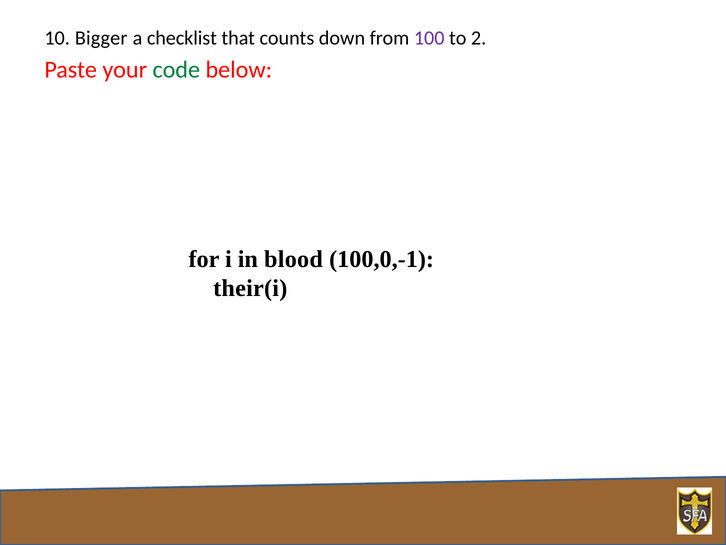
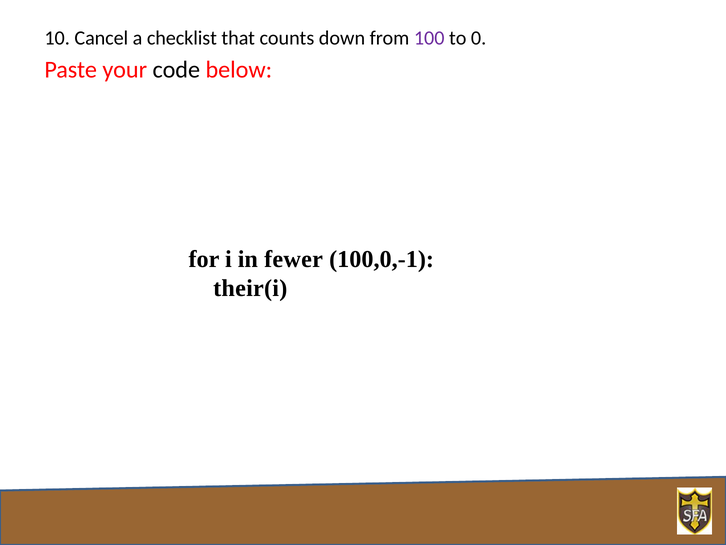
Bigger: Bigger -> Cancel
2: 2 -> 0
code colour: green -> black
blood: blood -> fewer
